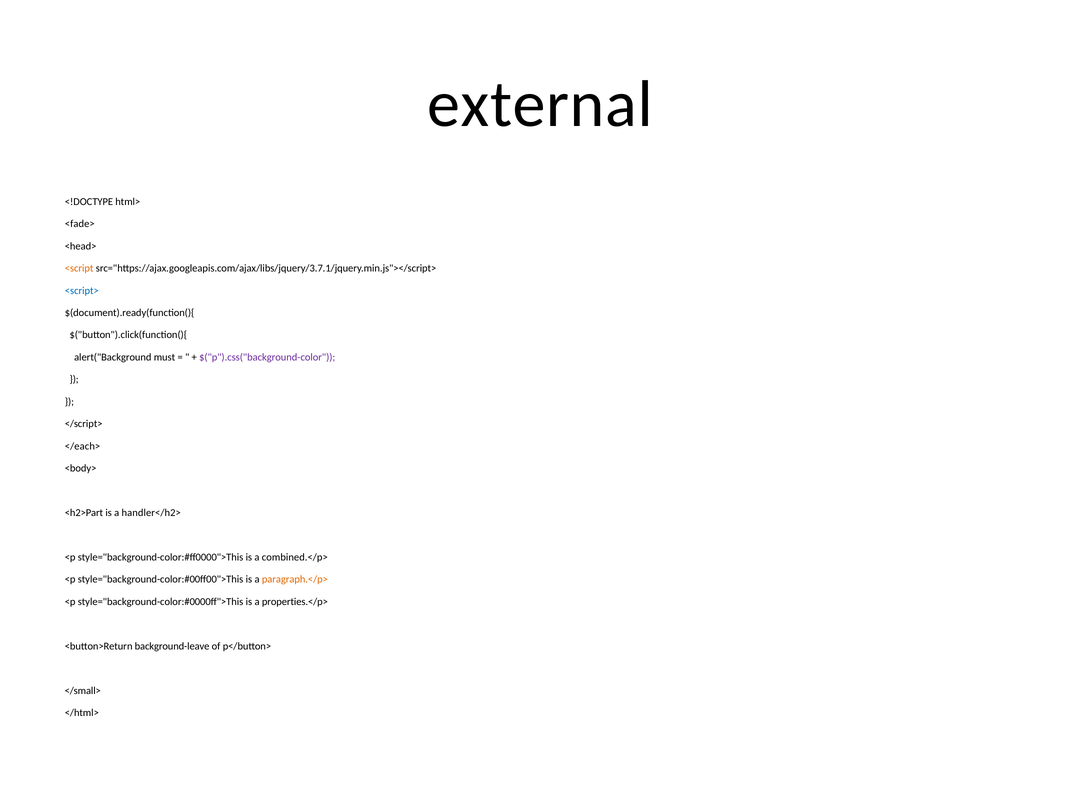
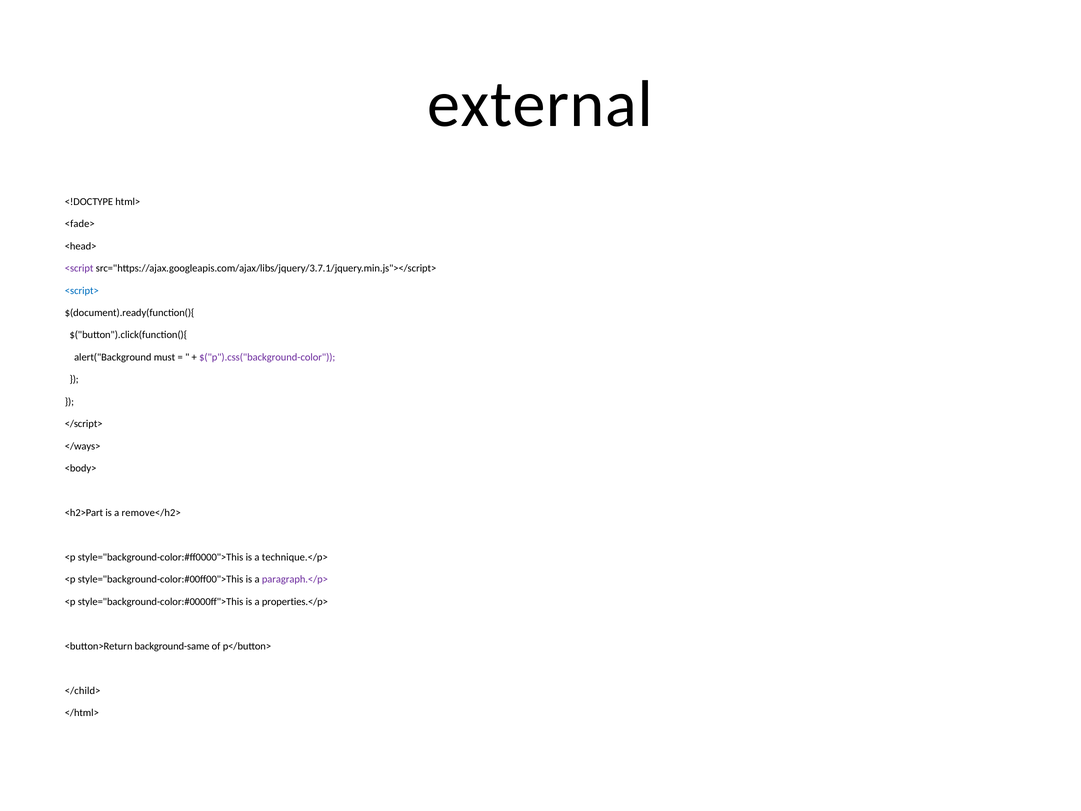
<script colour: orange -> purple
</each>: </each> -> </ways>
handler</h2>: handler</h2> -> remove</h2>
combined.</p>: combined.</p> -> technique.</p>
paragraph.</p> colour: orange -> purple
background-leave: background-leave -> background-same
</small>: </small> -> </child>
